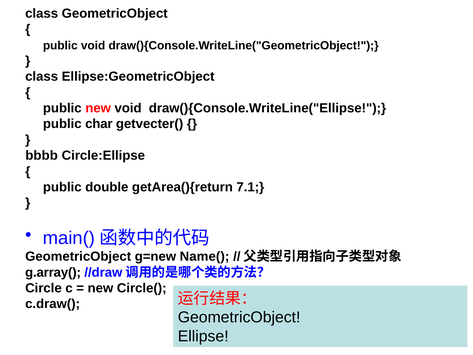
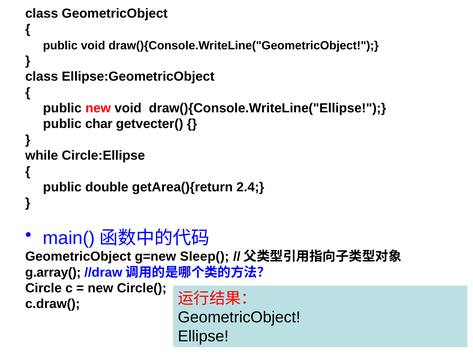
bbbb: bbbb -> while
7.1: 7.1 -> 2.4
Name(: Name( -> Sleep(
